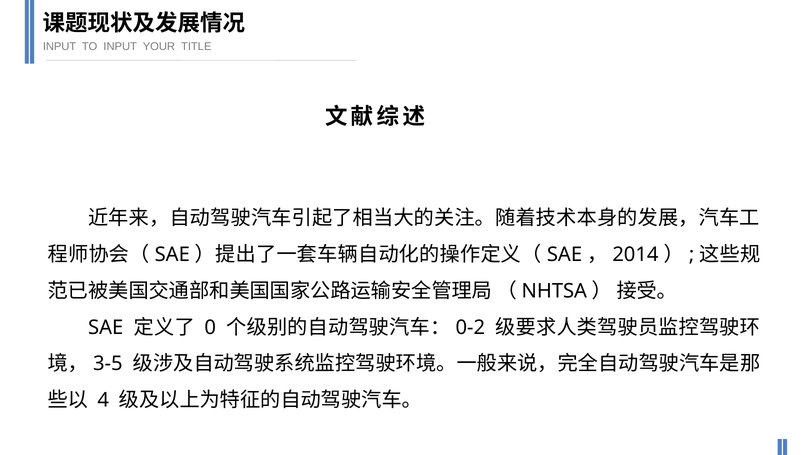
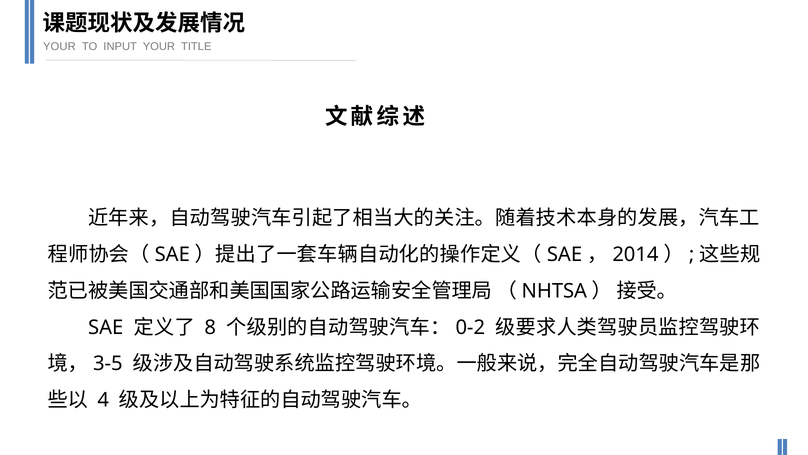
INPUT at (60, 46): INPUT -> YOUR
0: 0 -> 8
